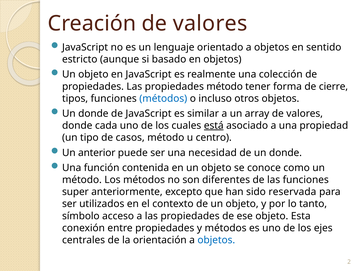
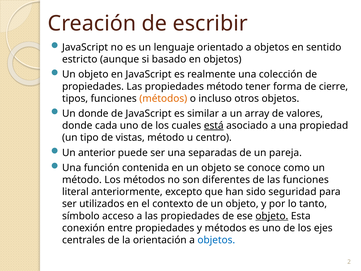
Creación de valores: valores -> escribir
métodos at (163, 98) colour: blue -> orange
casos: casos -> vistas
necesidad: necesidad -> separadas
de un donde: donde -> pareja
super: super -> literal
reservada: reservada -> seguridad
objeto at (272, 216) underline: none -> present
